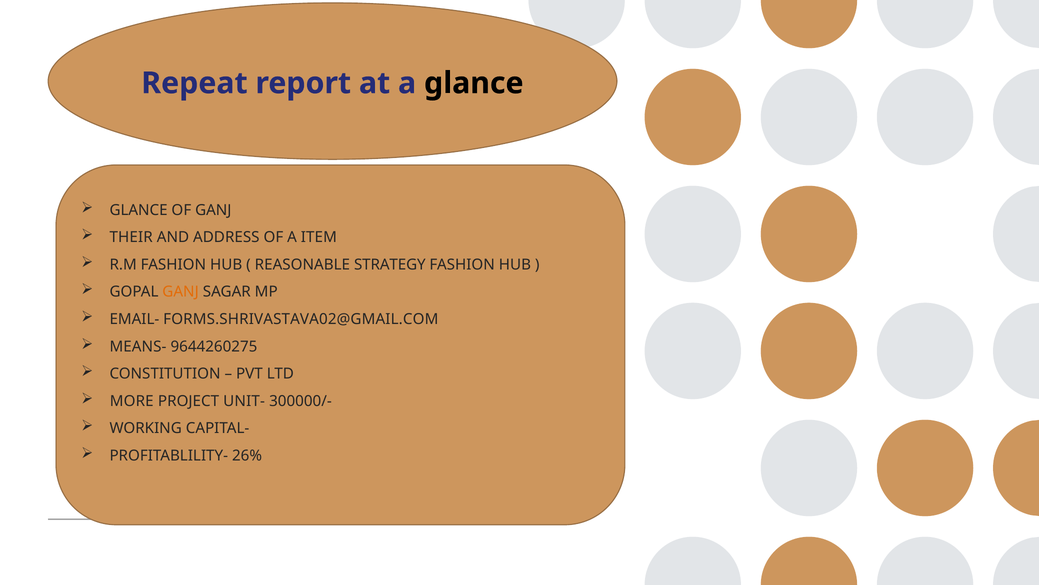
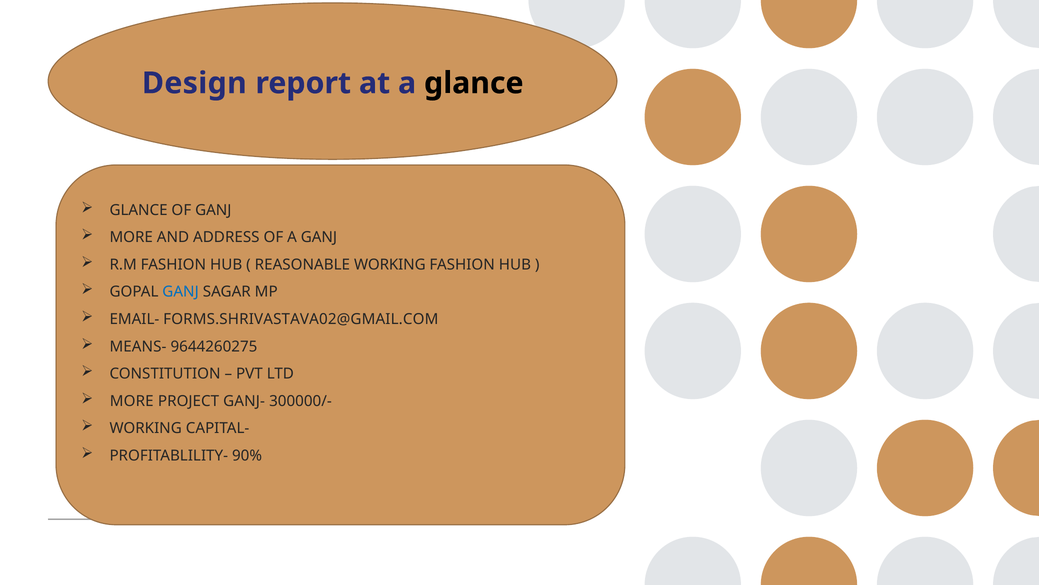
Repeat: Repeat -> Design
THEIR at (131, 237): THEIR -> MORE
A ITEM: ITEM -> GANJ
REASONABLE STRATEGY: STRATEGY -> WORKING
GANJ at (181, 292) colour: orange -> blue
UNIT-: UNIT- -> GANJ-
26%: 26% -> 90%
